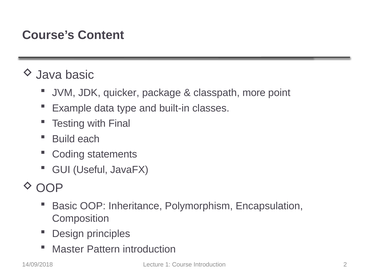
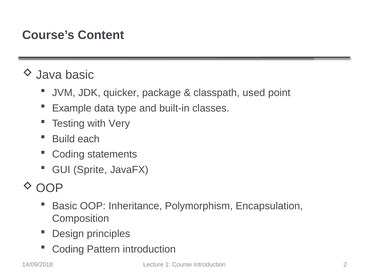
more: more -> used
Final: Final -> Very
Useful: Useful -> Sprite
Master at (68, 249): Master -> Coding
